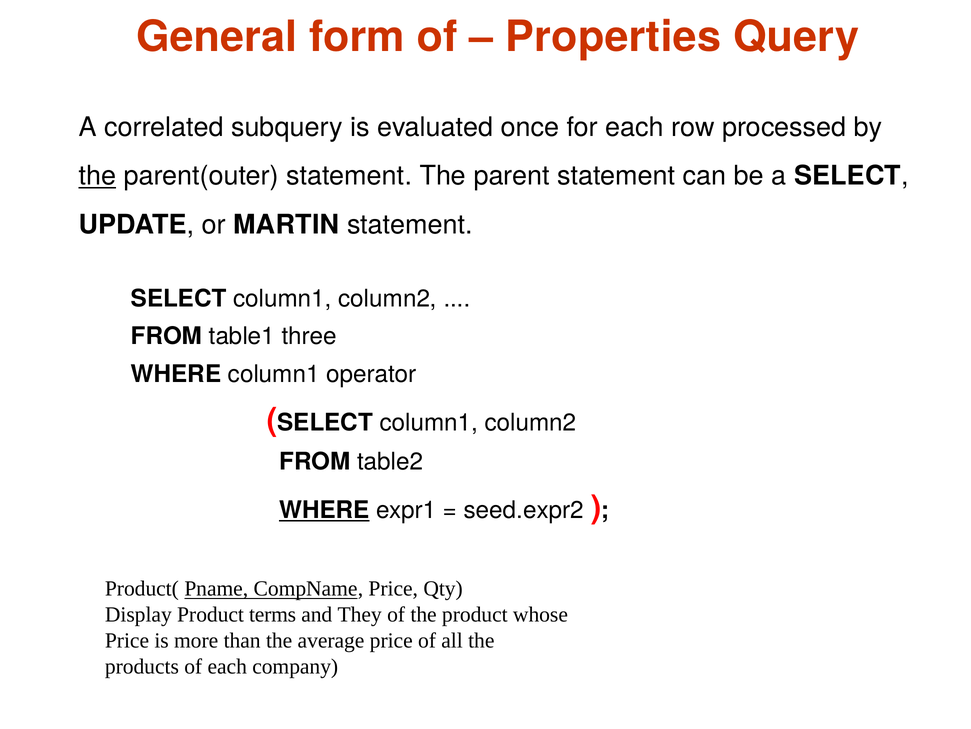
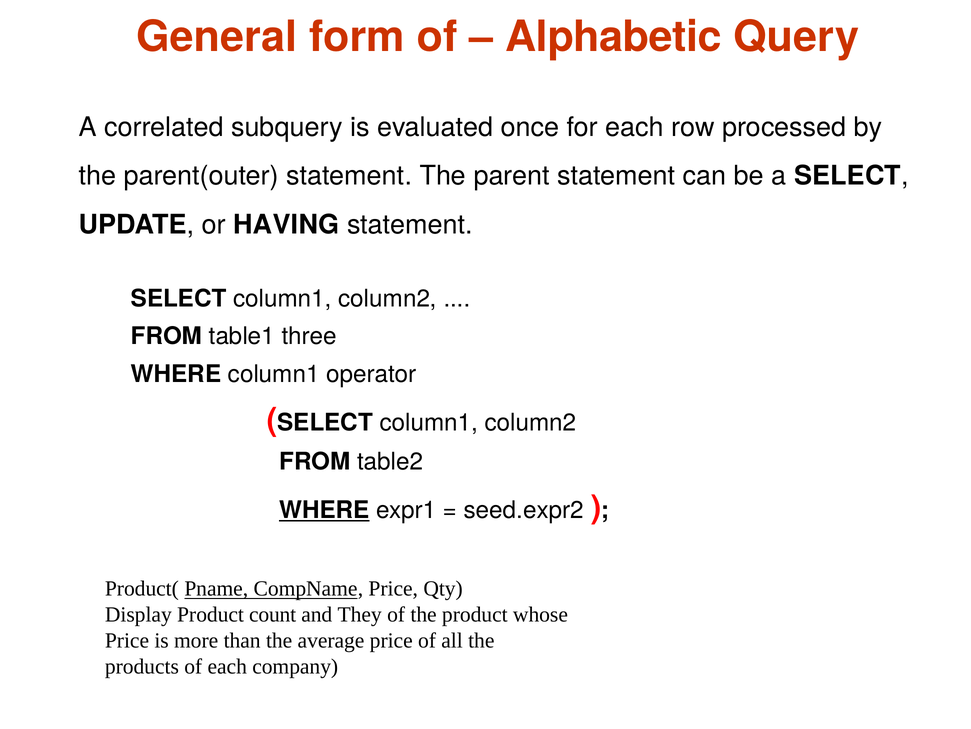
Properties: Properties -> Alphabetic
the at (97, 176) underline: present -> none
MARTIN: MARTIN -> HAVING
terms: terms -> count
